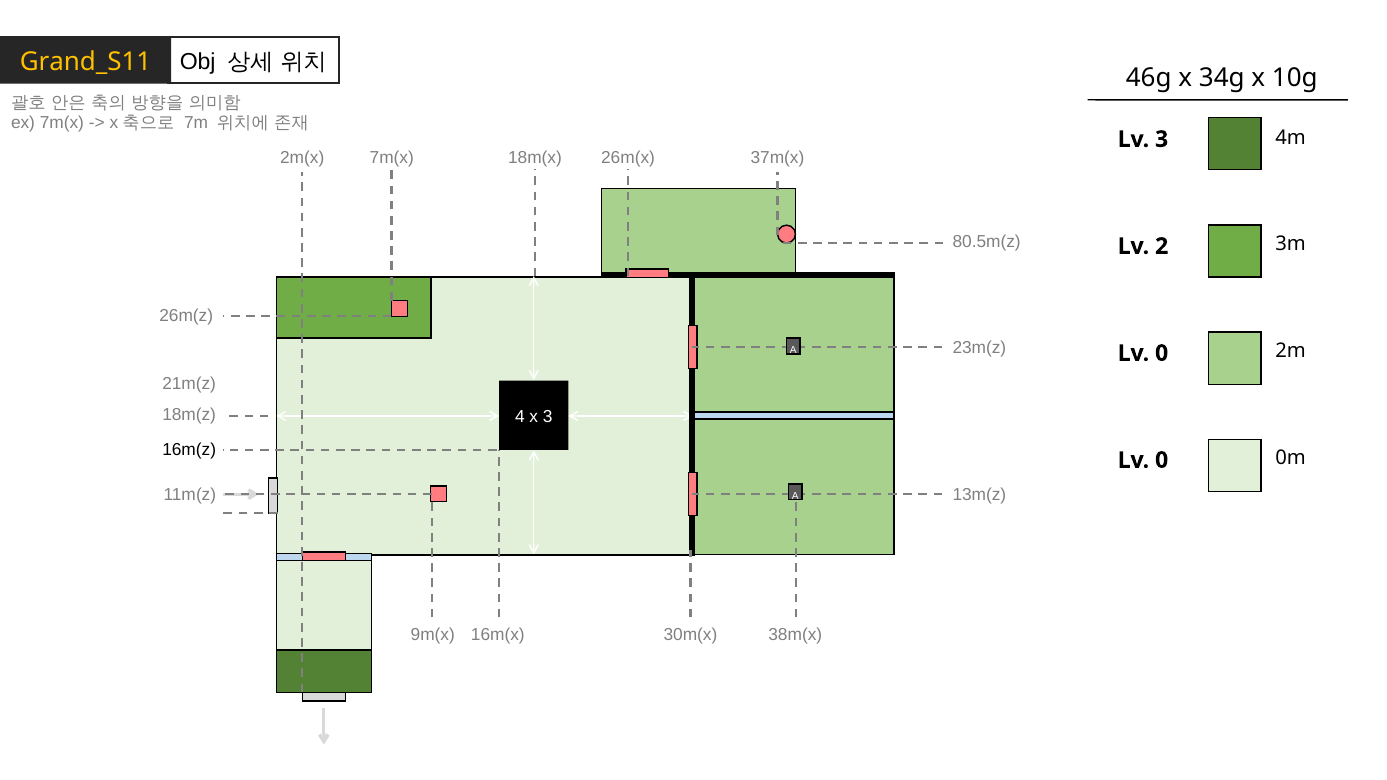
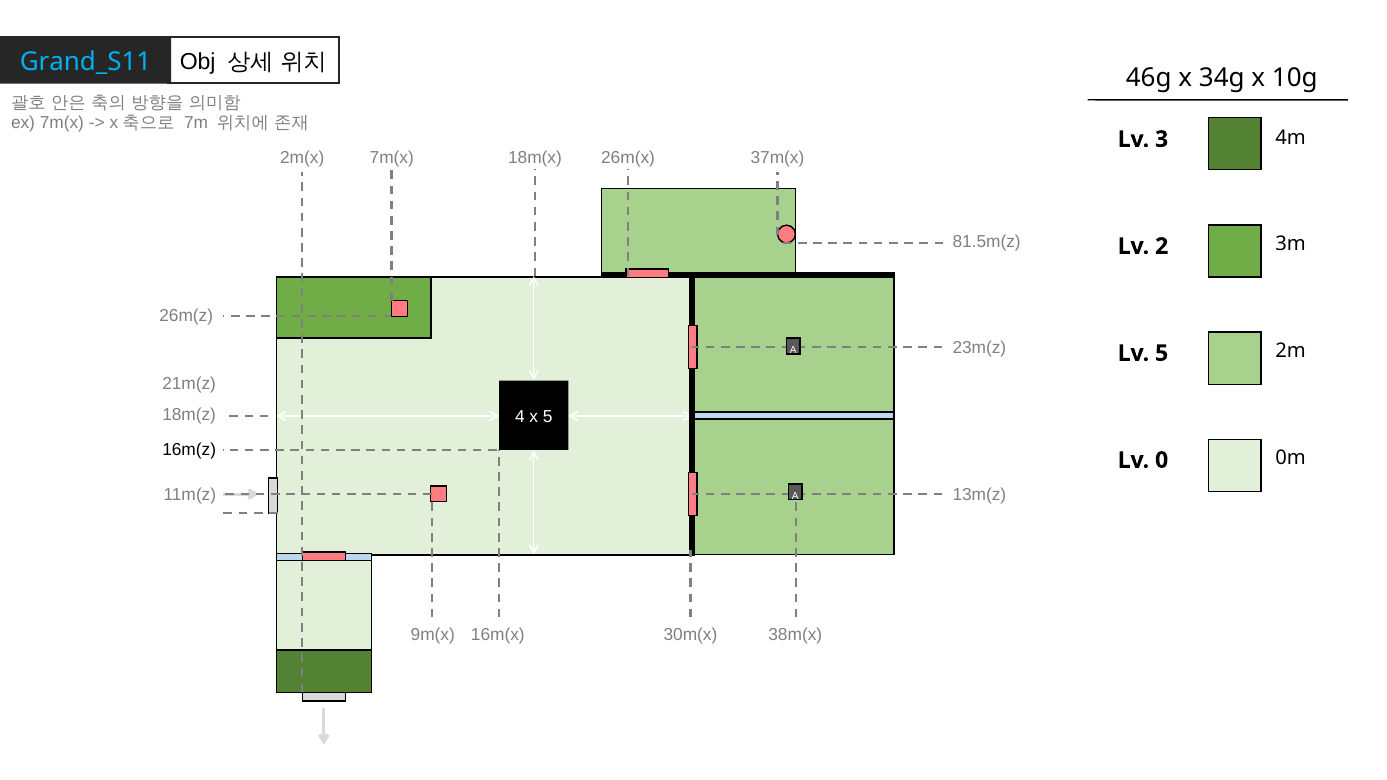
Grand_S11 colour: yellow -> light blue
80.5m(z: 80.5m(z -> 81.5m(z
0 at (1162, 353): 0 -> 5
x 3: 3 -> 5
